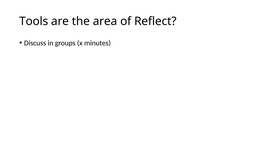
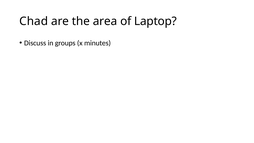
Tools: Tools -> Chad
Reflect: Reflect -> Laptop
